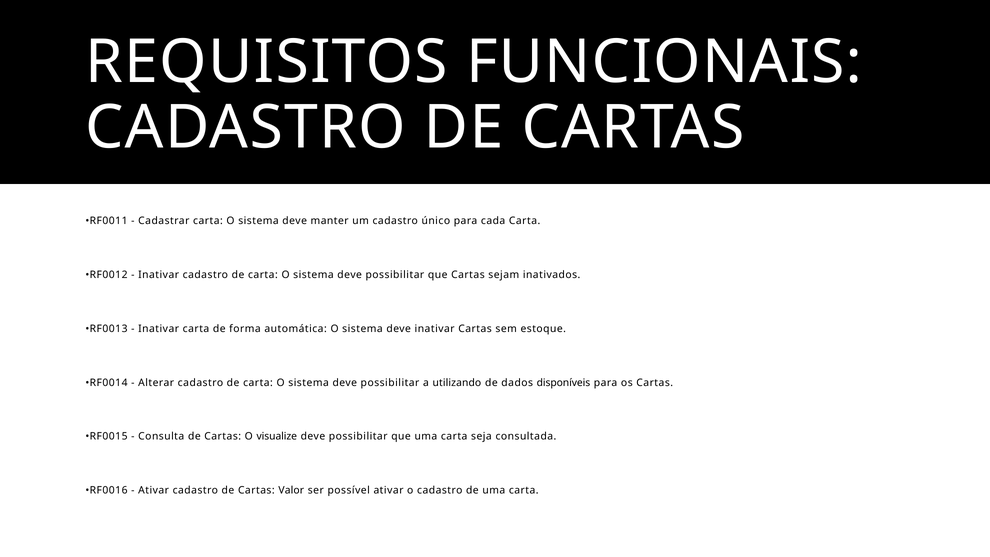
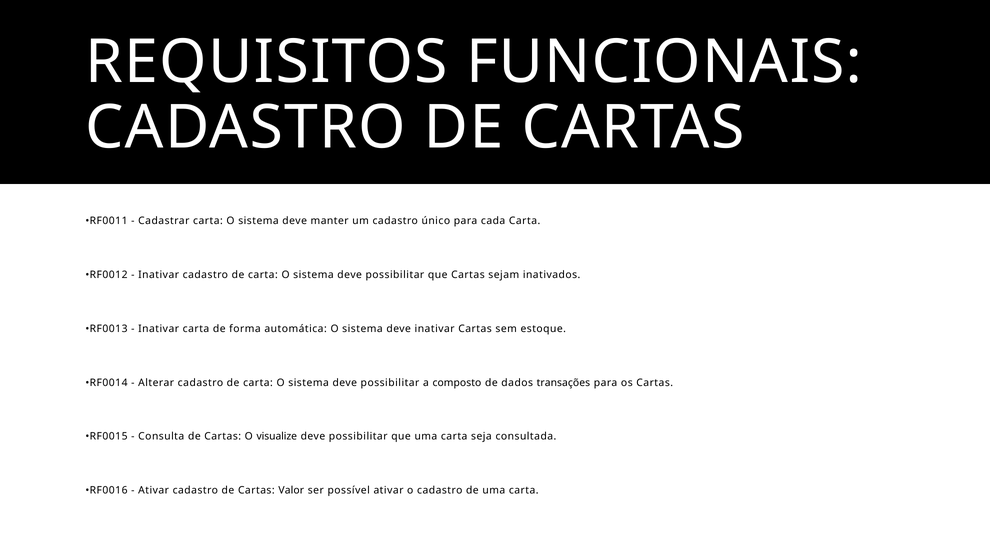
utilizando: utilizando -> composto
disponíveis: disponíveis -> transações
